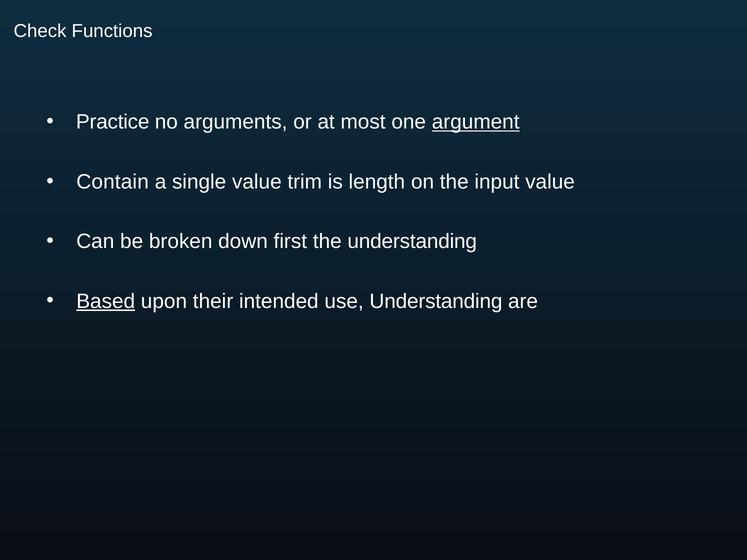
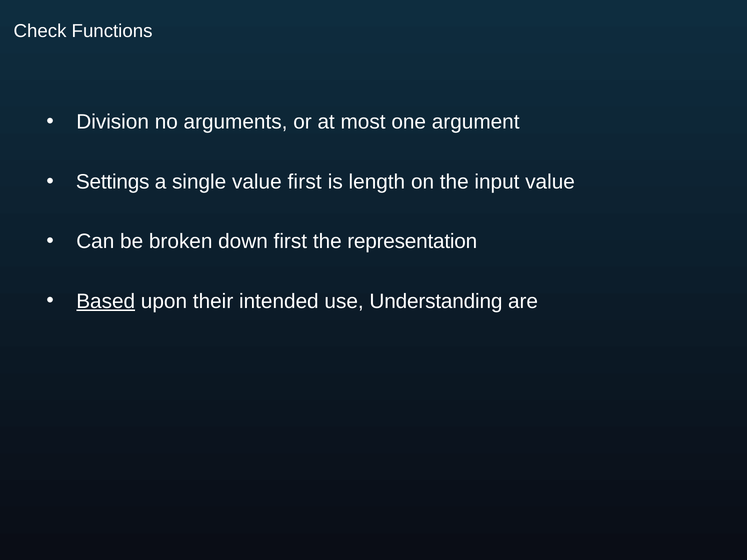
Practice: Practice -> Division
argument underline: present -> none
Contain: Contain -> Settings
value trim: trim -> first
the understanding: understanding -> representation
